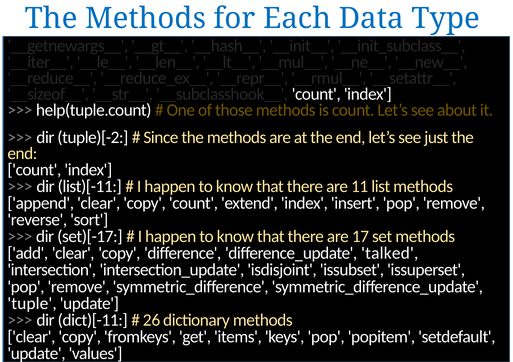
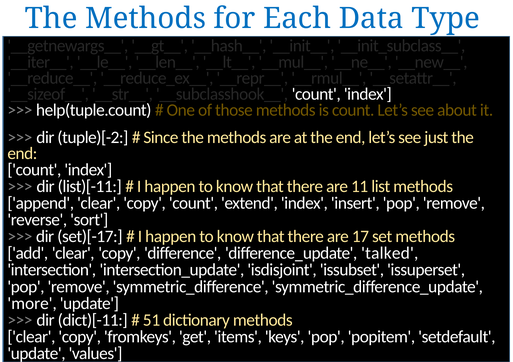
tuple: tuple -> more
26: 26 -> 51
